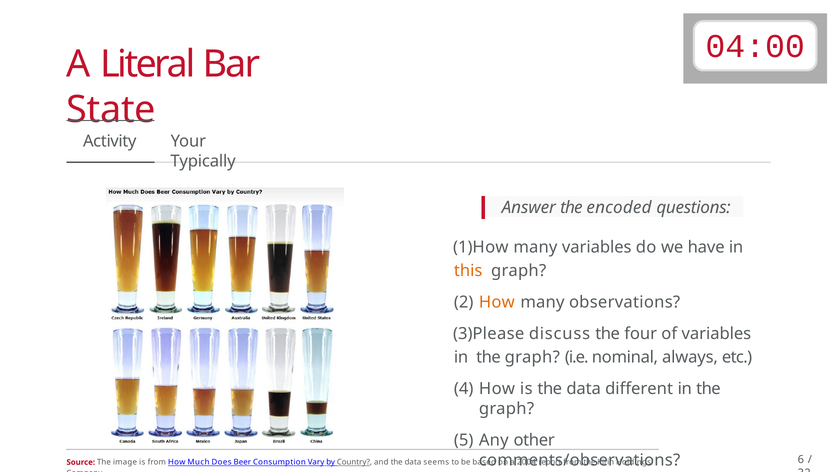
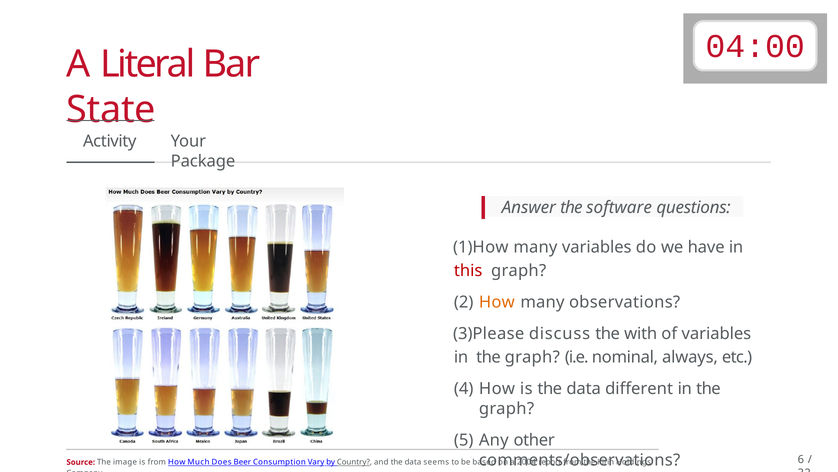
Typically: Typically -> Package
encoded: encoded -> software
this colour: orange -> red
four: four -> with
